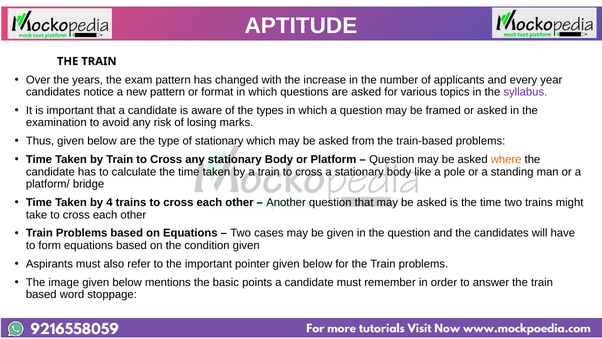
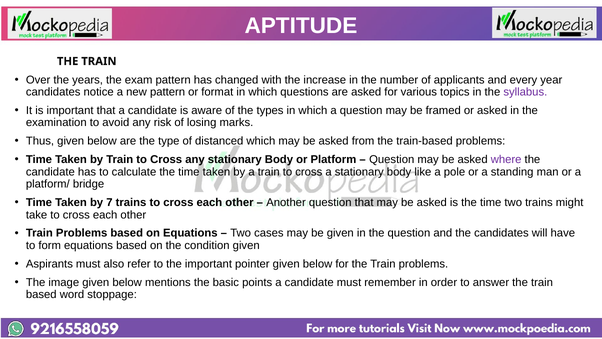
of stationary: stationary -> distanced
where colour: orange -> purple
4: 4 -> 7
